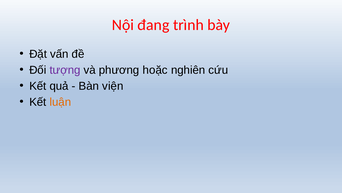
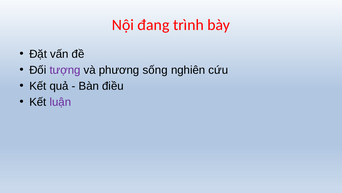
hoặc: hoặc -> sống
viện: viện -> điều
luận colour: orange -> purple
